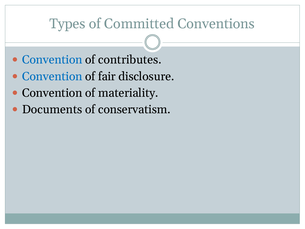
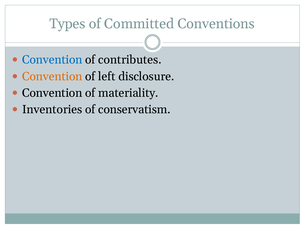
Convention at (52, 76) colour: blue -> orange
fair: fair -> left
Documents: Documents -> Inventories
